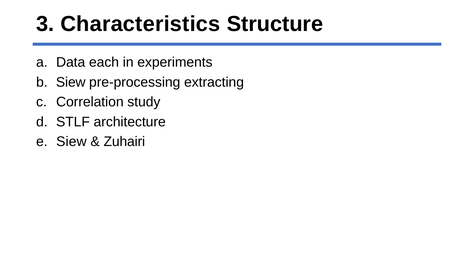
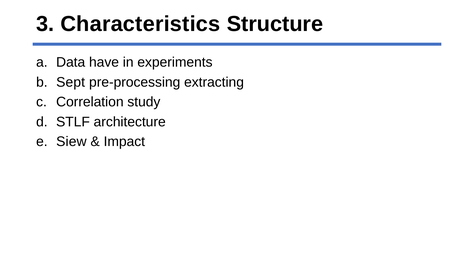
each: each -> have
Siew at (71, 82): Siew -> Sept
Zuhairi: Zuhairi -> Impact
